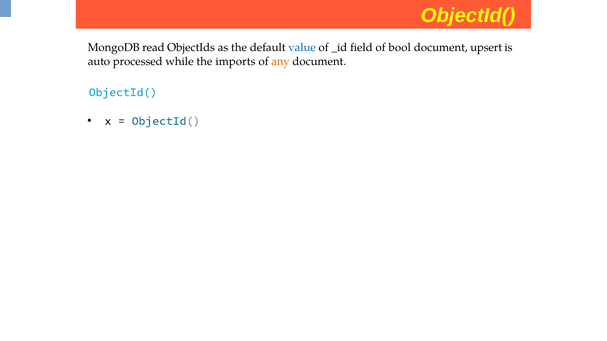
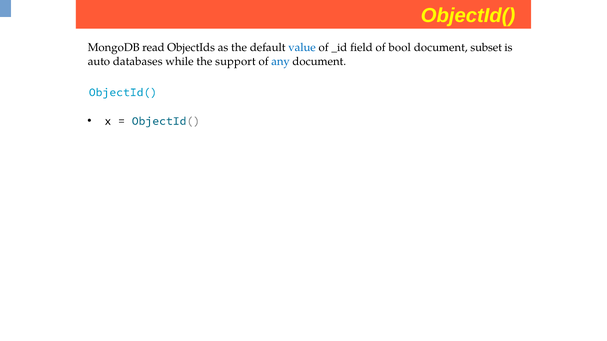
upsert: upsert -> subset
processed: processed -> databases
imports: imports -> support
any colour: orange -> blue
